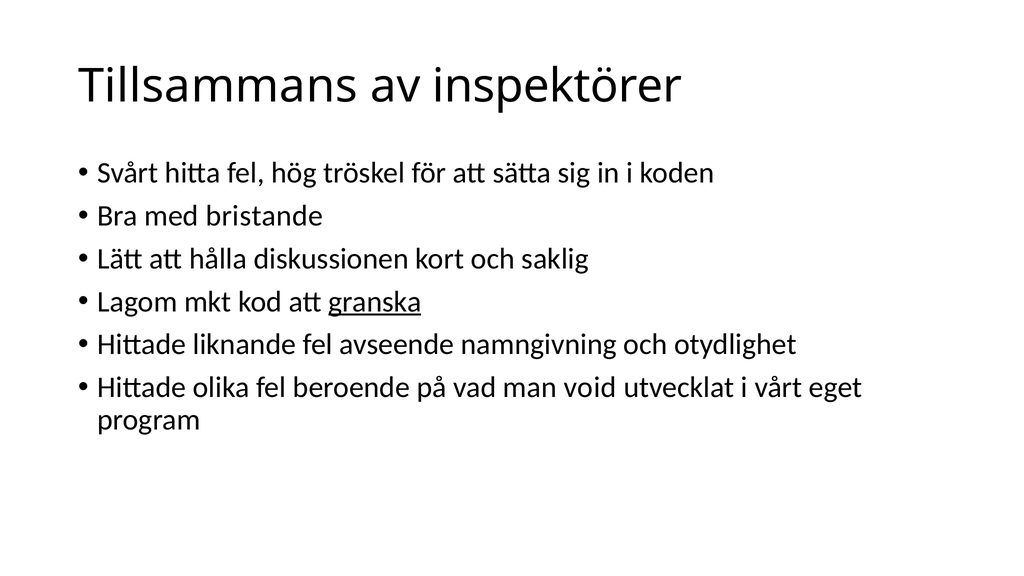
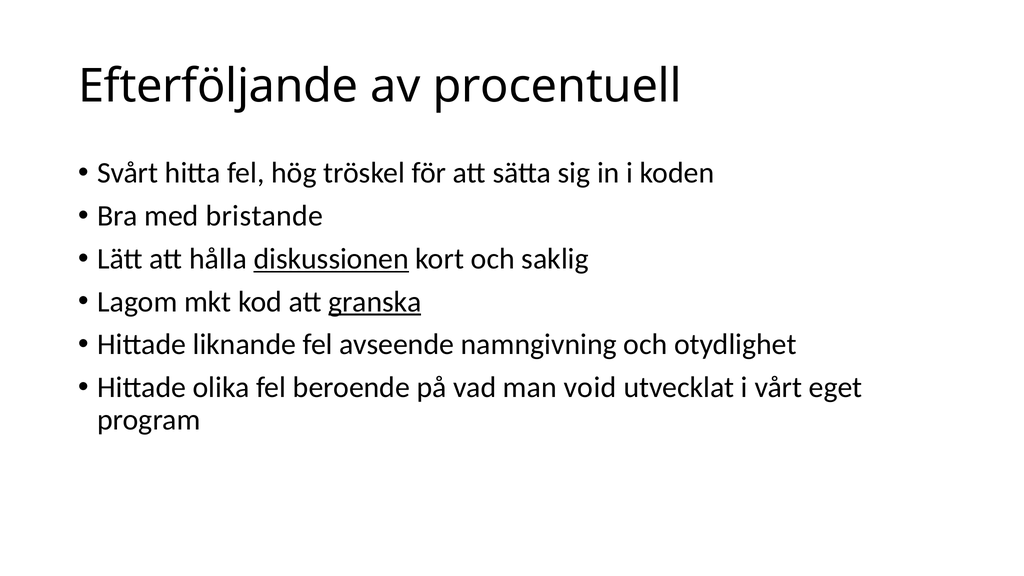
Tillsammans: Tillsammans -> Efterföljande
inspektörer: inspektörer -> procentuell
diskussionen underline: none -> present
